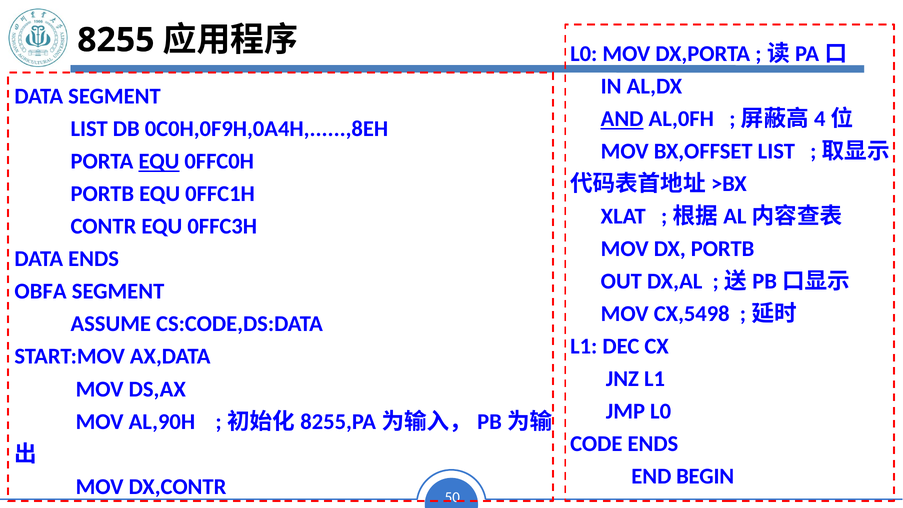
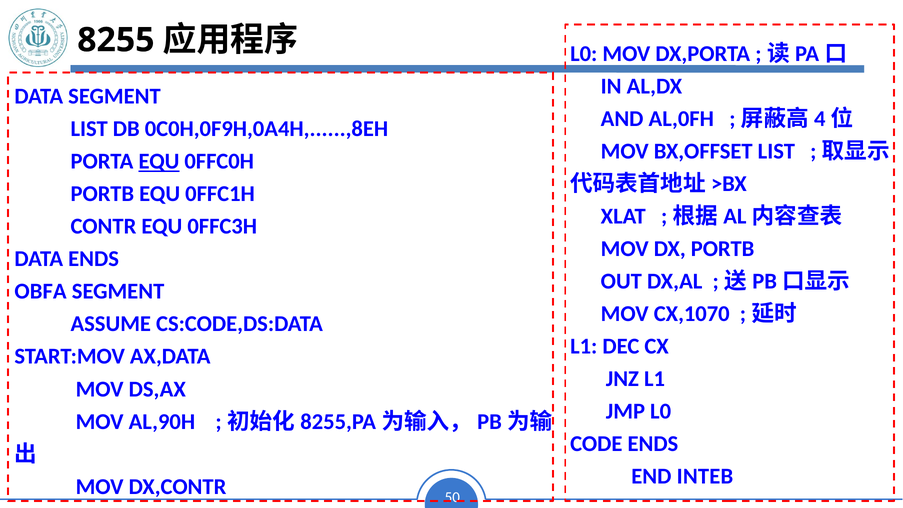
AND underline: present -> none
CX,5498: CX,5498 -> CX,1070
BEGIN: BEGIN -> INTEB
